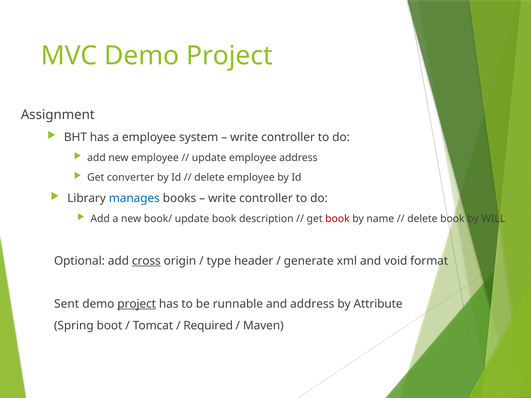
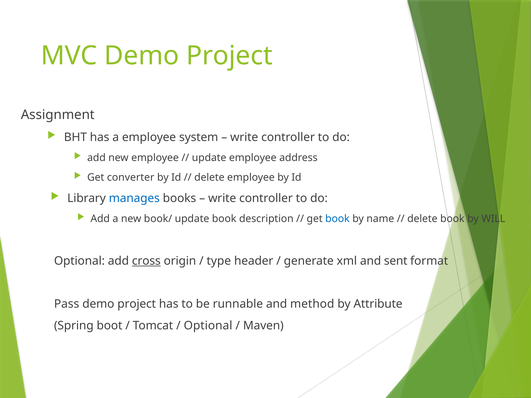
book at (337, 219) colour: red -> blue
void: void -> sent
Sent: Sent -> Pass
project at (137, 304) underline: present -> none
and address: address -> method
Required at (208, 326): Required -> Optional
